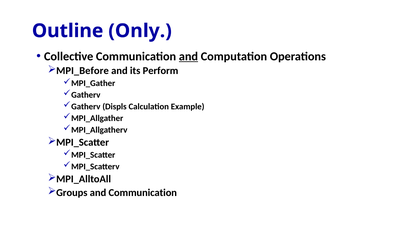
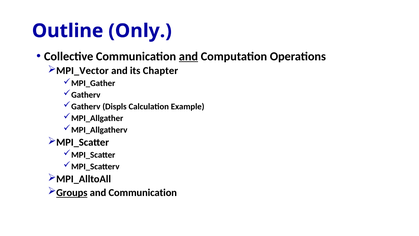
MPI_Before: MPI_Before -> MPI_Vector
Perform: Perform -> Chapter
Groups underline: none -> present
